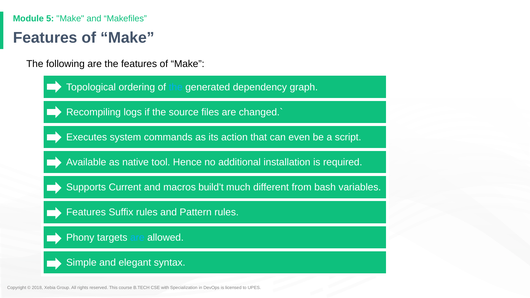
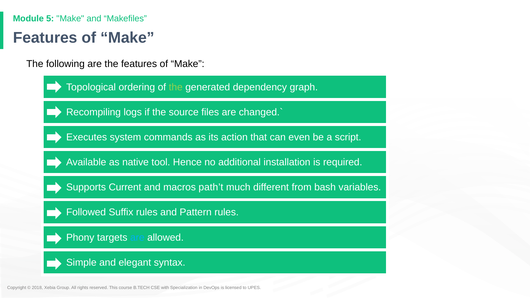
the at (176, 87) colour: light blue -> light green
build’t: build’t -> path’t
Features at (86, 212): Features -> Followed
